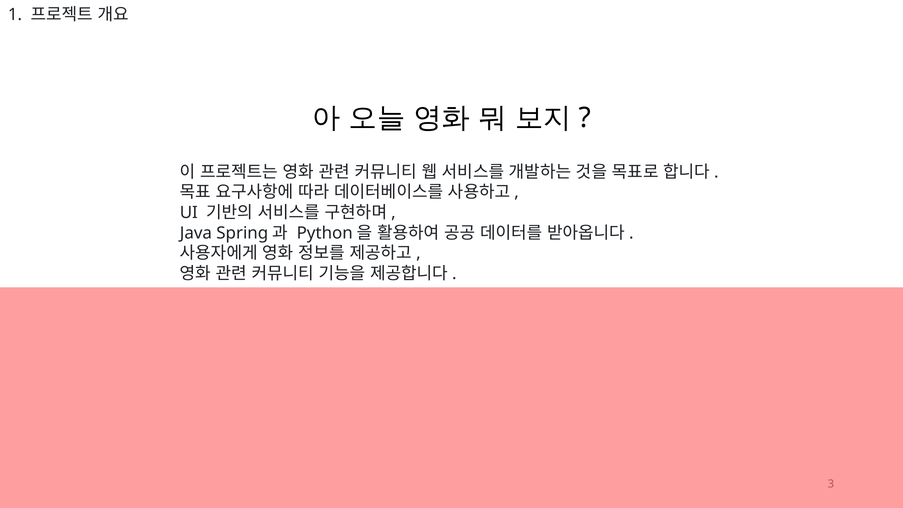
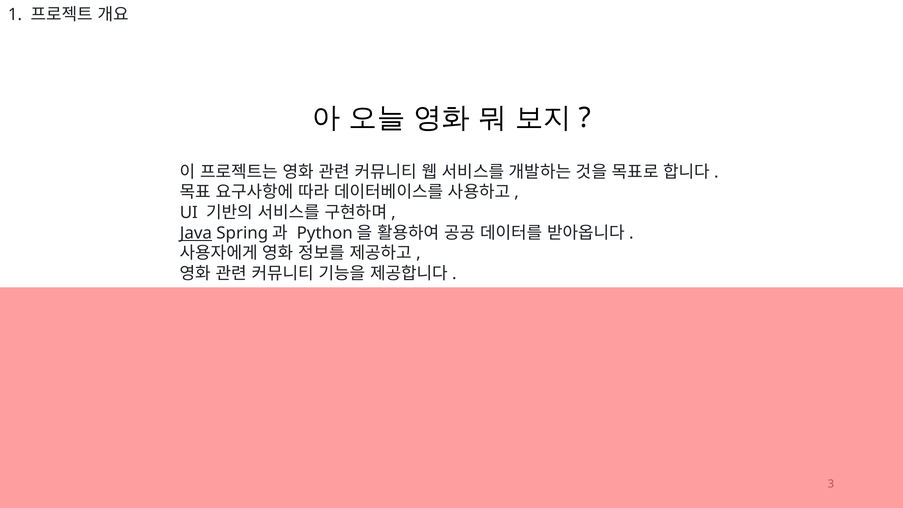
Java underline: none -> present
